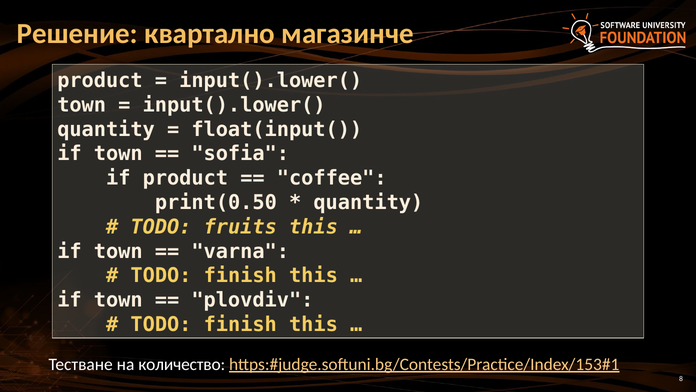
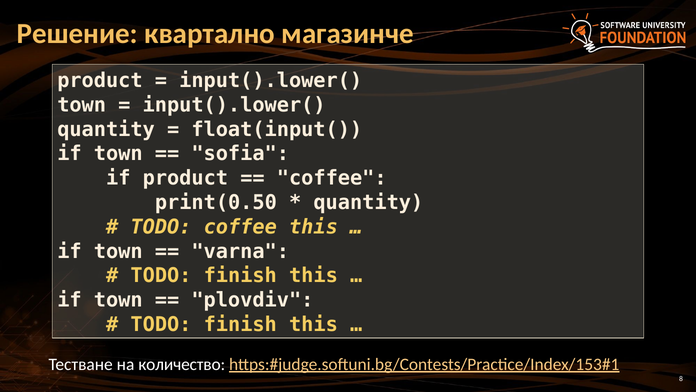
TODO fruits: fruits -> coffee
